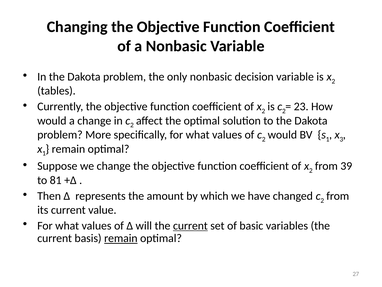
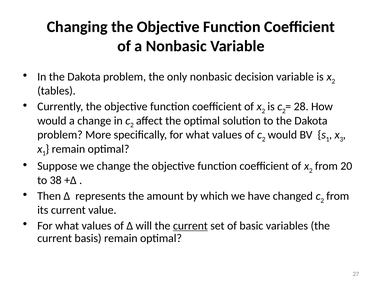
23: 23 -> 28
39: 39 -> 20
81: 81 -> 38
remain at (121, 238) underline: present -> none
